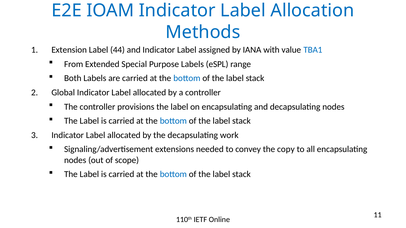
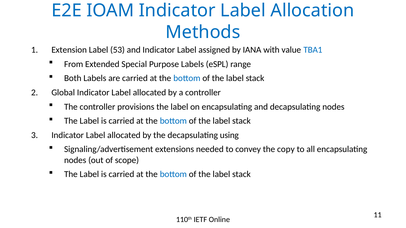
44: 44 -> 53
work: work -> using
